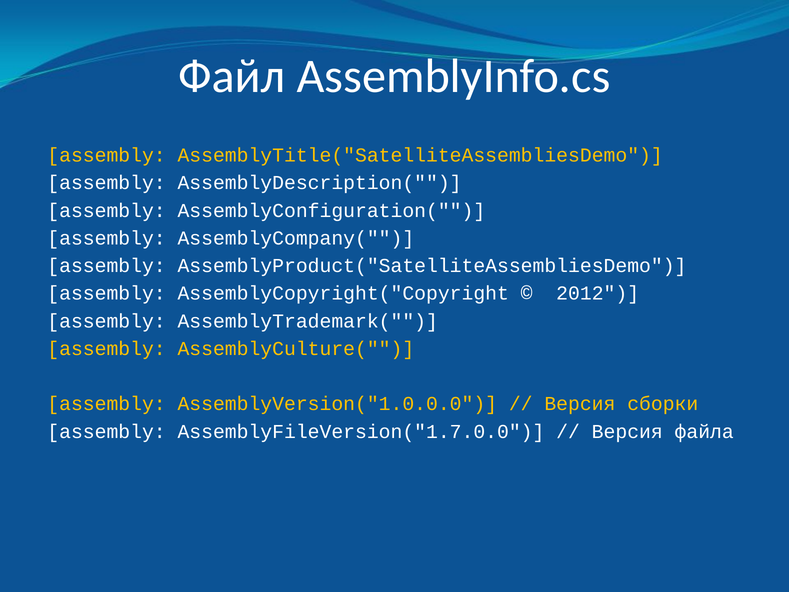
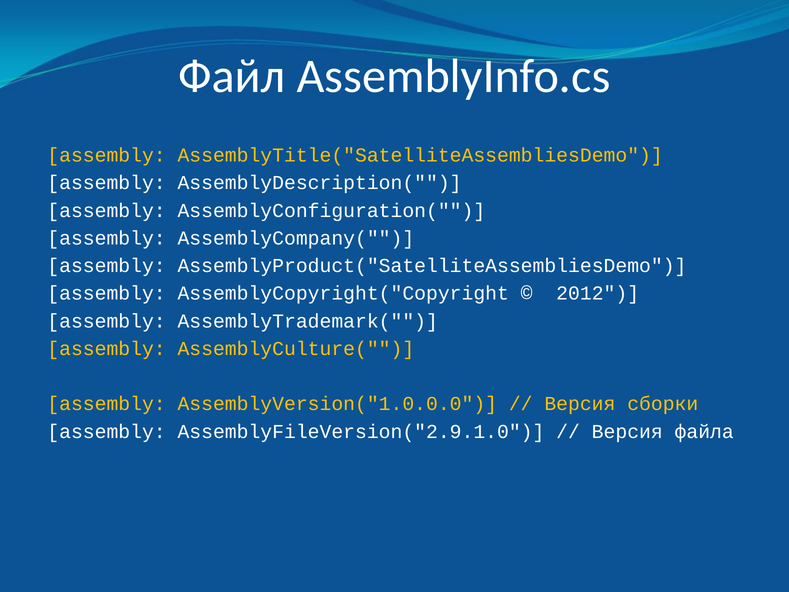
AssemblyFileVersion("1.7.0.0: AssemblyFileVersion("1.7.0.0 -> AssemblyFileVersion("2.9.1.0
